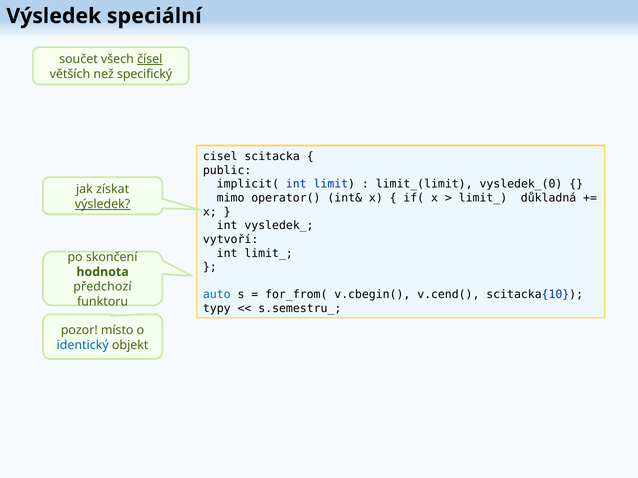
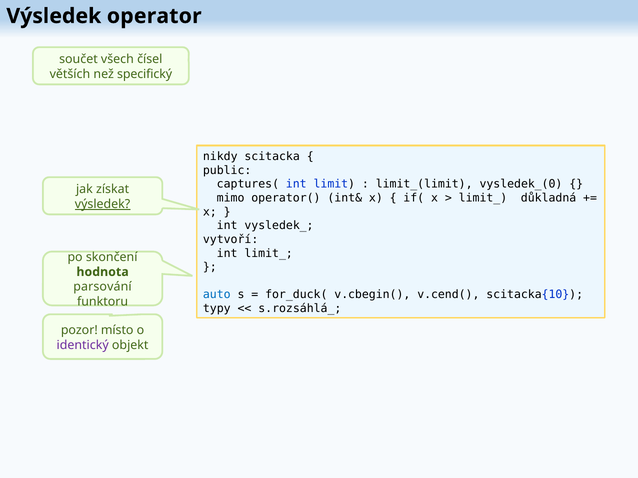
speciální: speciální -> operator
čísel underline: present -> none
cisel: cisel -> nikdy
implicit(: implicit( -> captures(
předchozí: předchozí -> parsování
for_from(: for_from( -> for_duck(
s.semestru_: s.semestru_ -> s.rozsáhlá_
identický colour: blue -> purple
